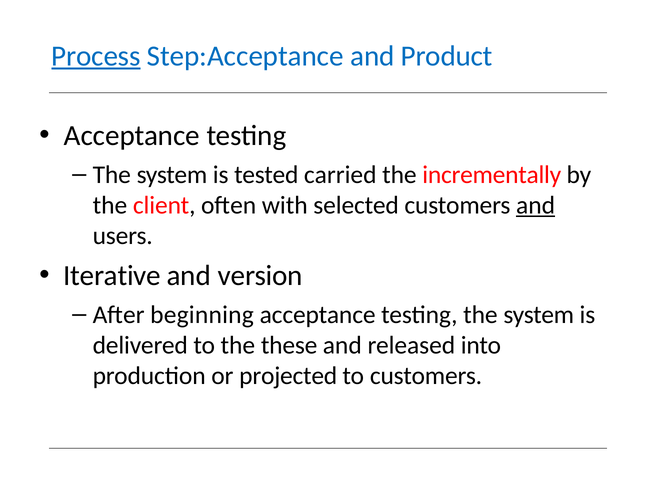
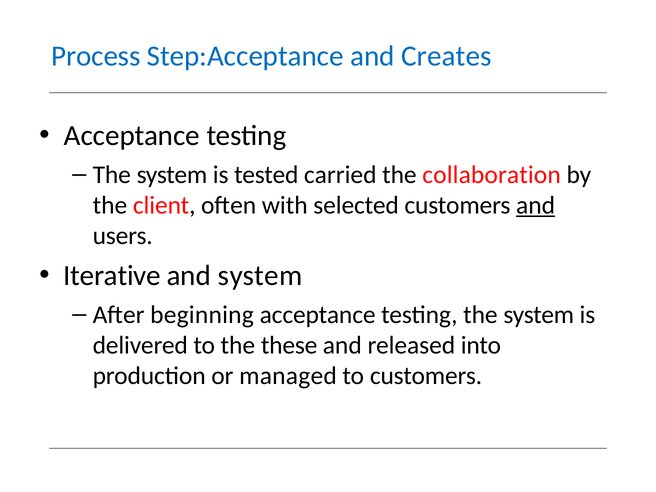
Process underline: present -> none
Product: Product -> Creates
incrementally: incrementally -> collaboration
and version: version -> system
projected: projected -> managed
